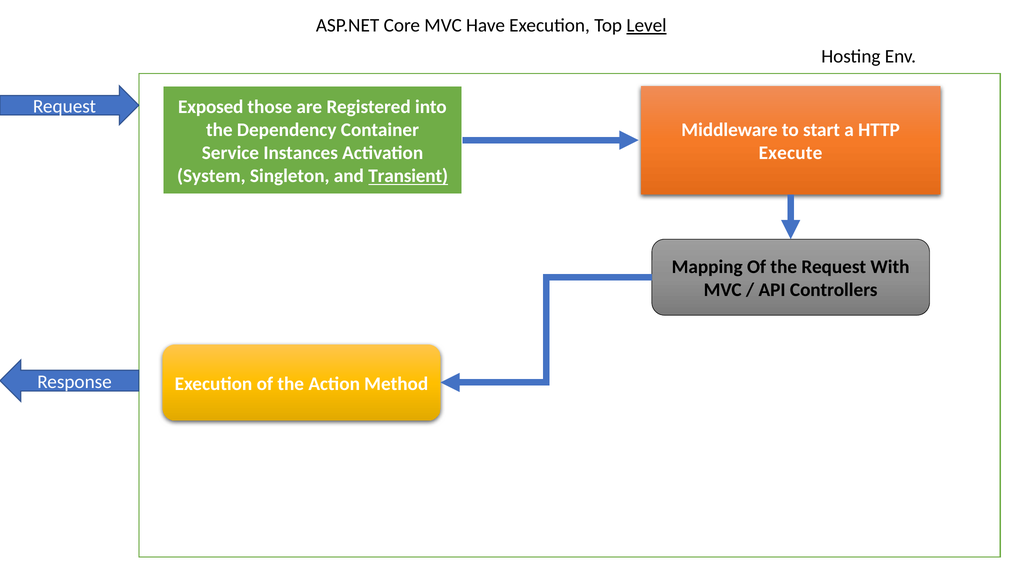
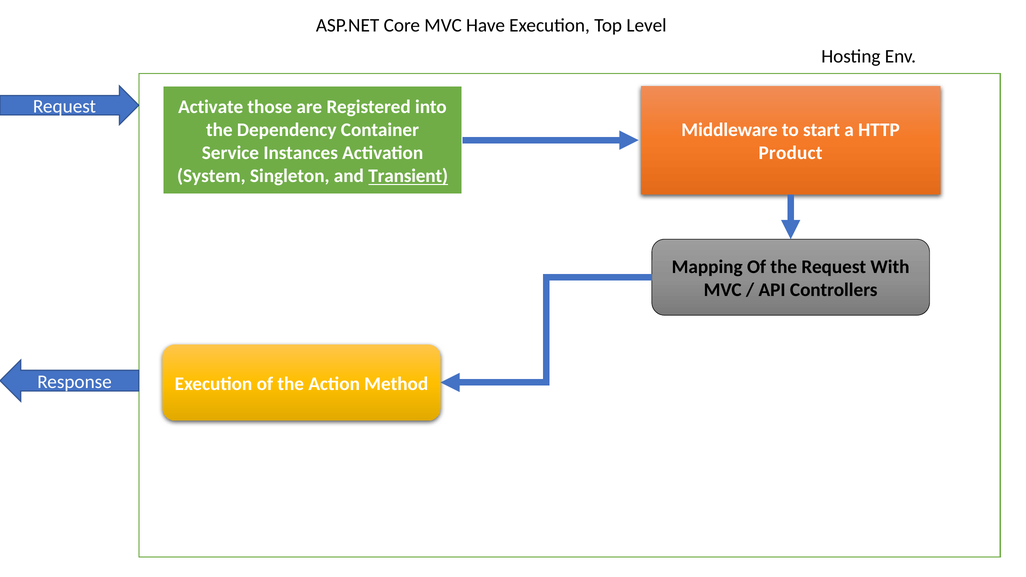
Level underline: present -> none
Exposed: Exposed -> Activate
Execute: Execute -> Product
